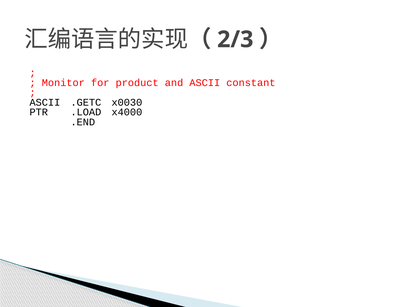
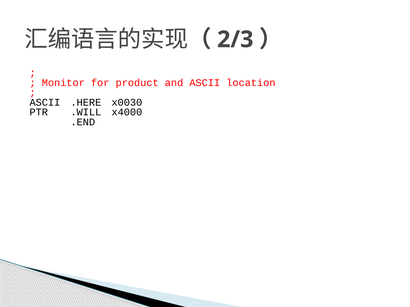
constant: constant -> location
.GETC: .GETC -> .HERE
.LOAD: .LOAD -> .WILL
